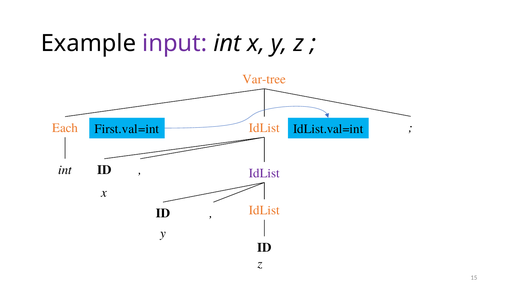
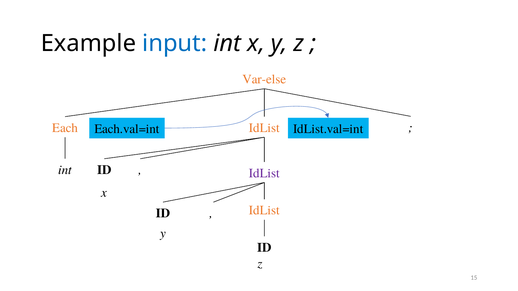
input colour: purple -> blue
Var-tree: Var-tree -> Var-else
First.val=int: First.val=int -> Each.val=int
